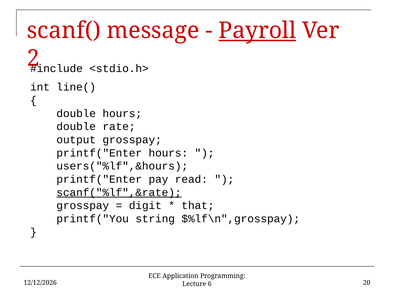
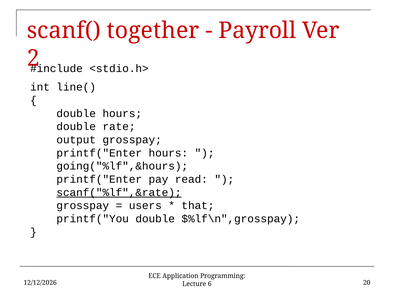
message: message -> together
Payroll underline: present -> none
users("%lf",&hours: users("%lf",&hours -> going("%lf",&hours
digit: digit -> users
printf("You string: string -> double
